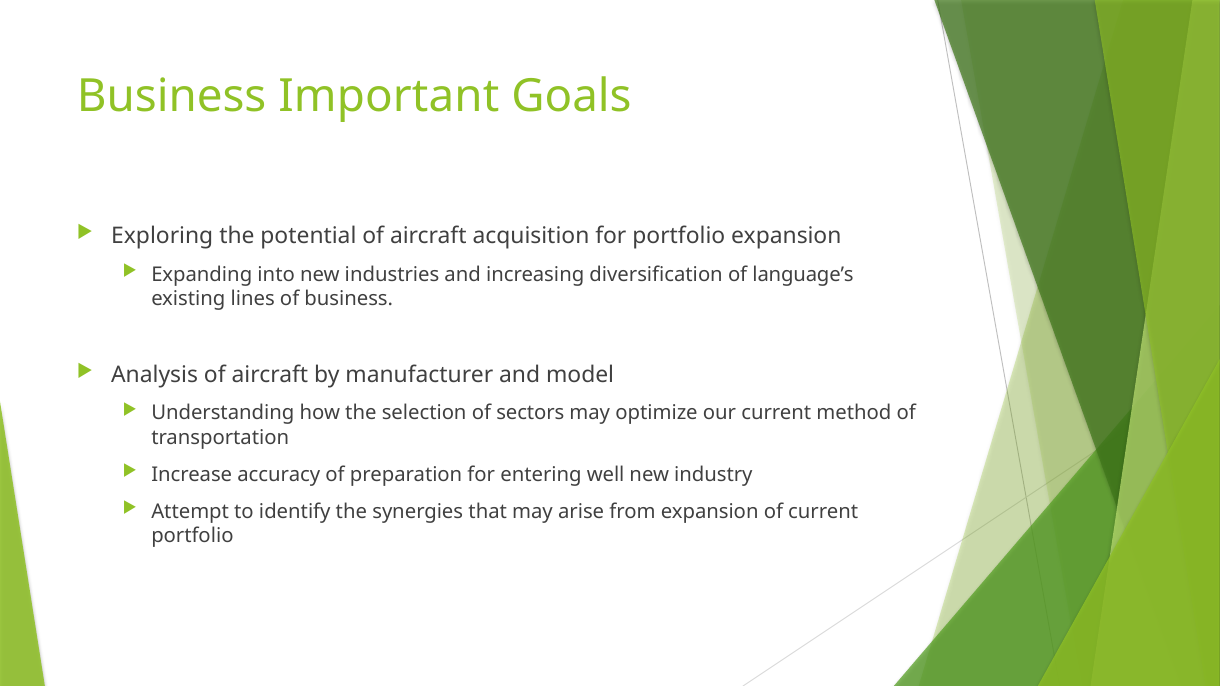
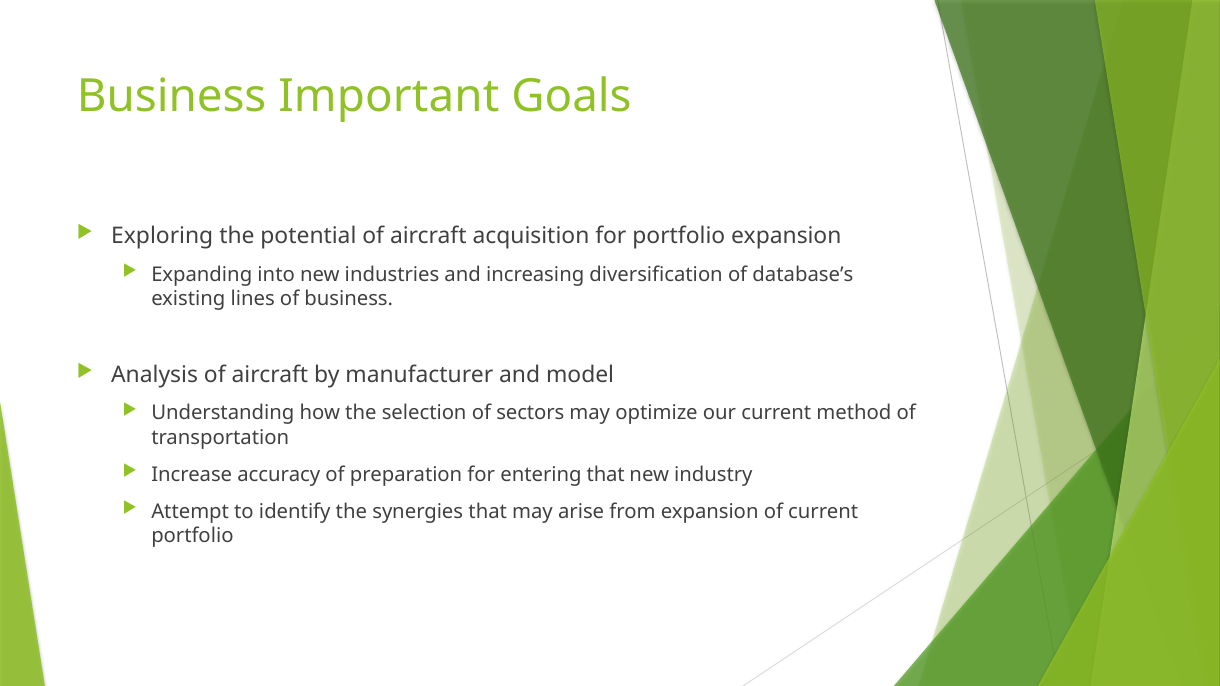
language’s: language’s -> database’s
entering well: well -> that
